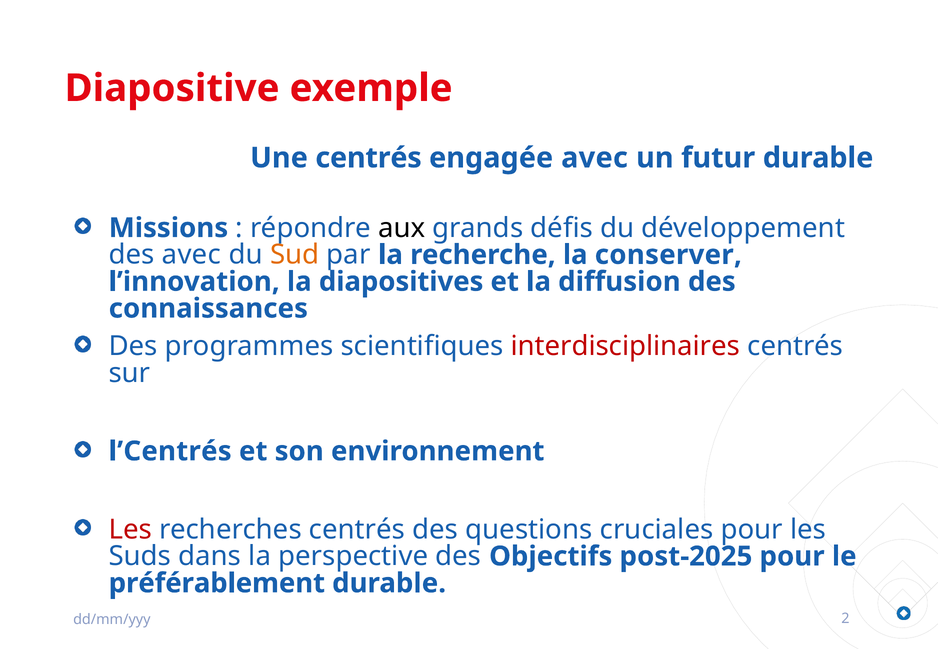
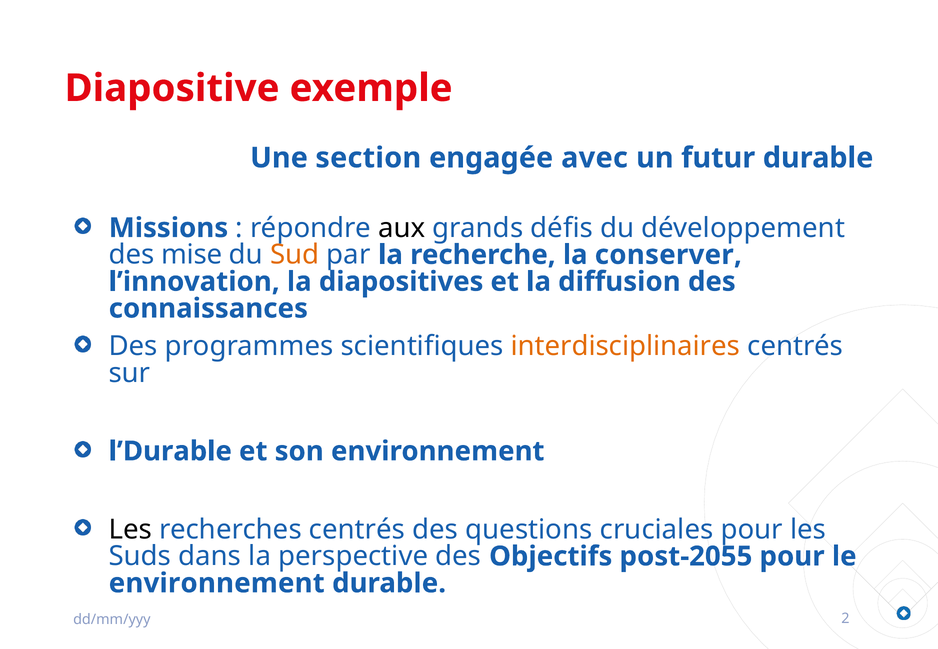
Une centrés: centrés -> section
des avec: avec -> mise
interdisciplinaires colour: red -> orange
l’Centrés: l’Centrés -> l’Durable
Les at (130, 530) colour: red -> black
post-2025: post-2025 -> post-2055
préférablement at (217, 584): préférablement -> environnement
